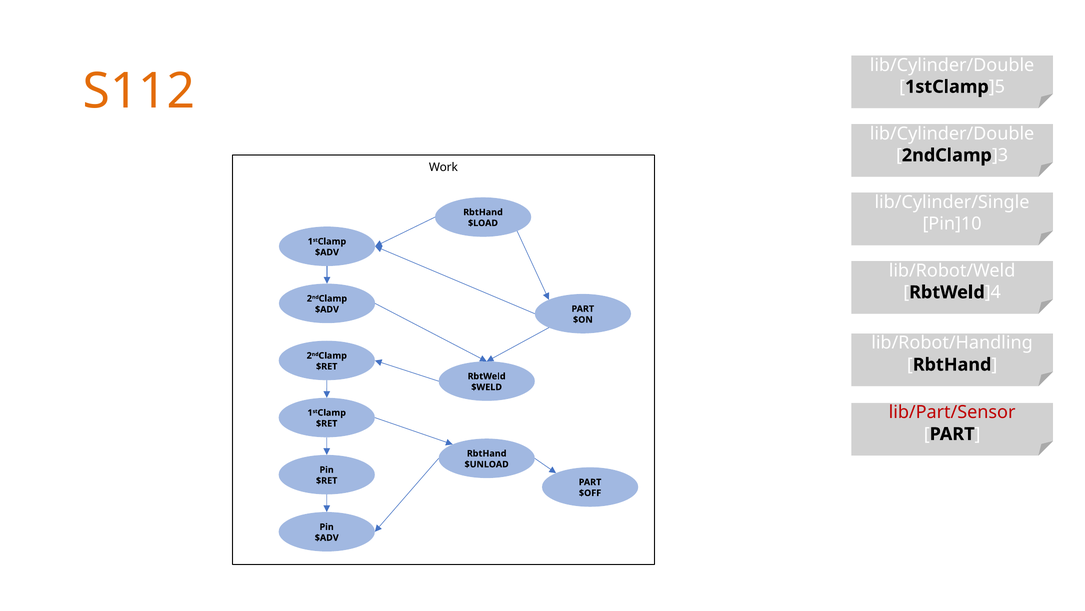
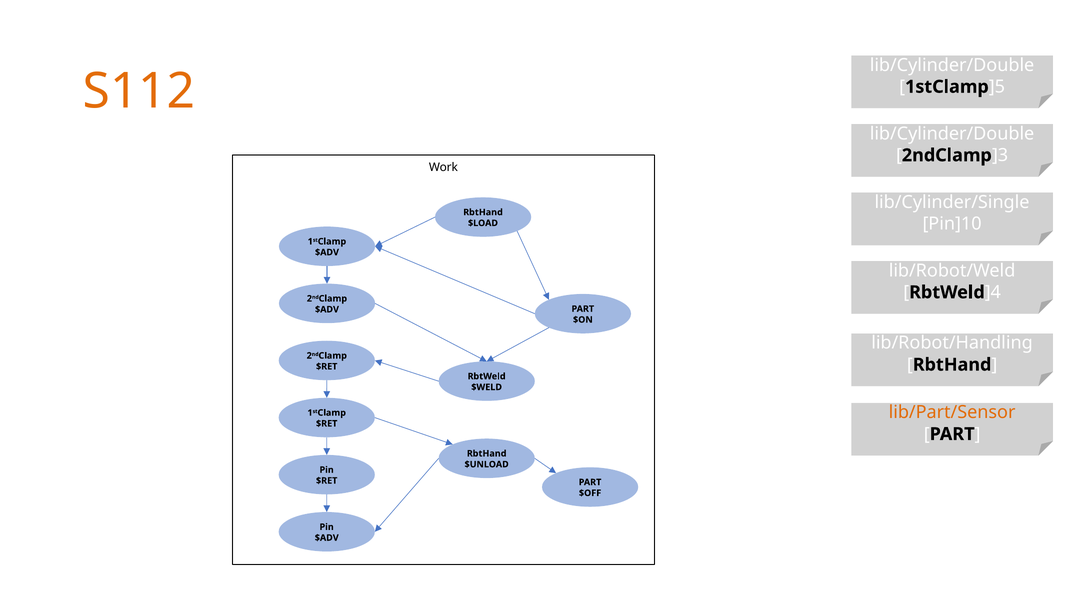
lib/Part/Sensor colour: red -> orange
